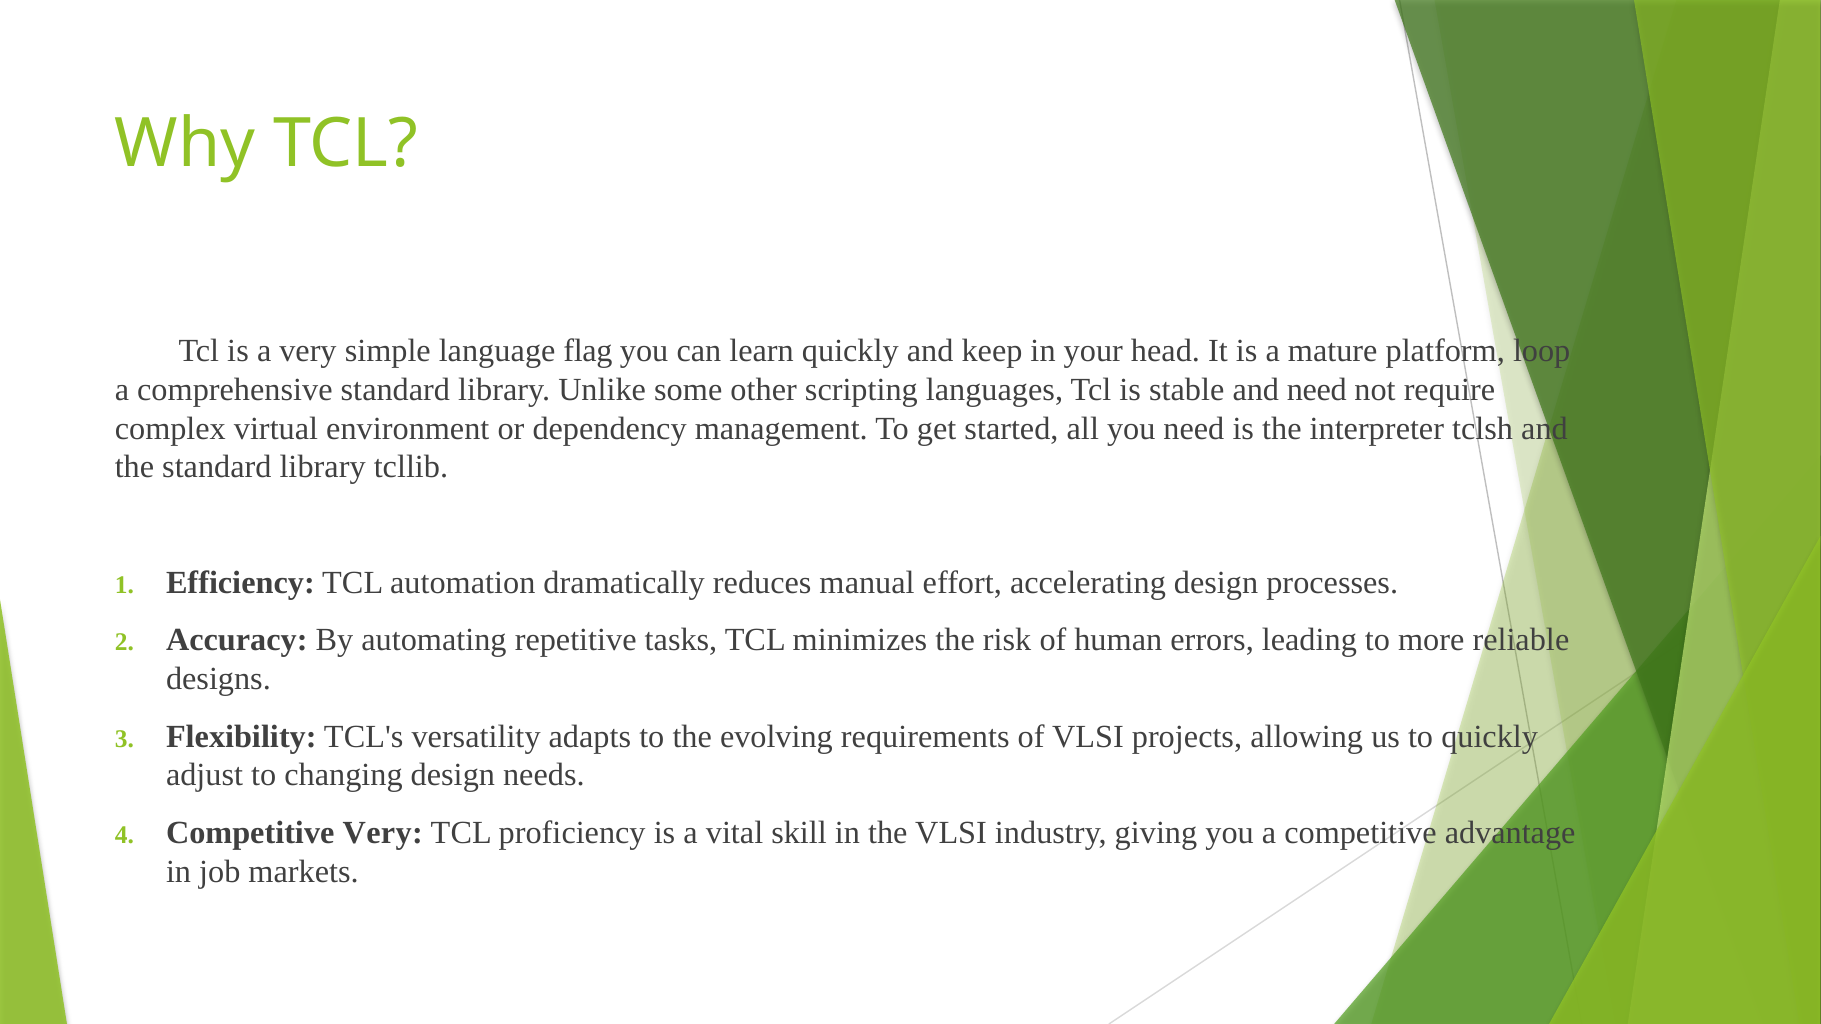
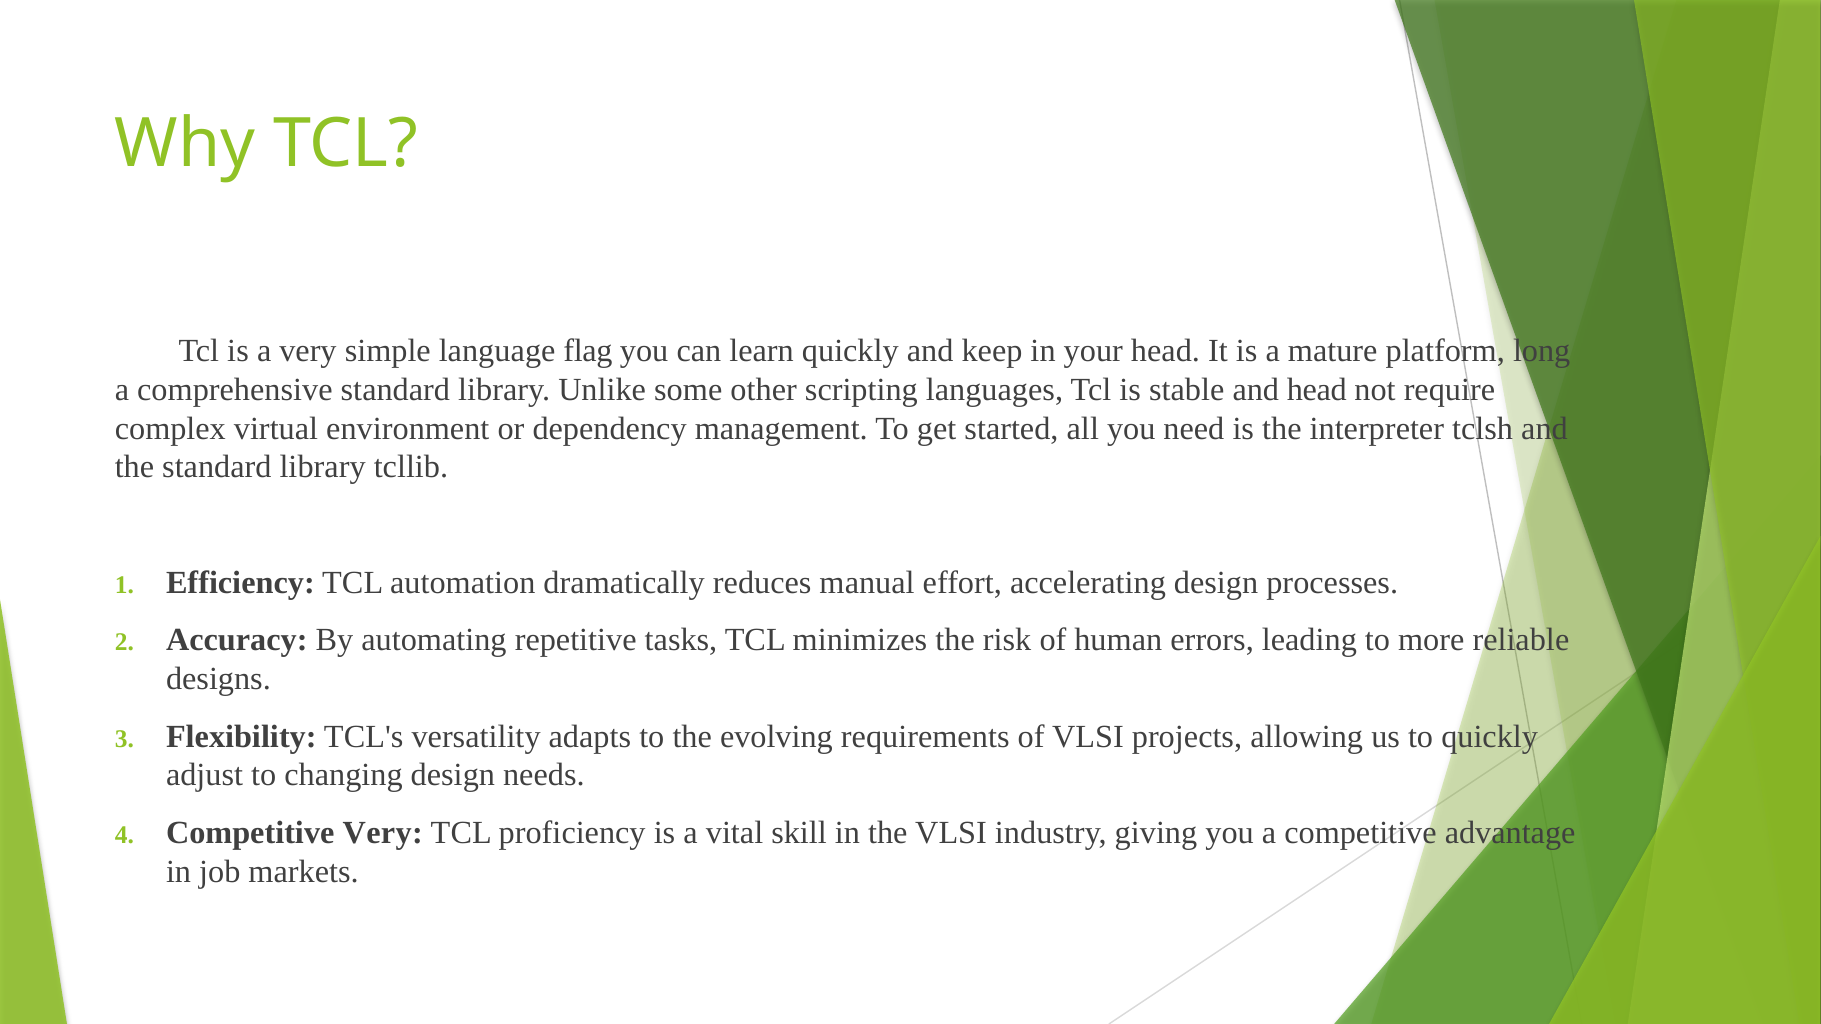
loop: loop -> long
and need: need -> head
